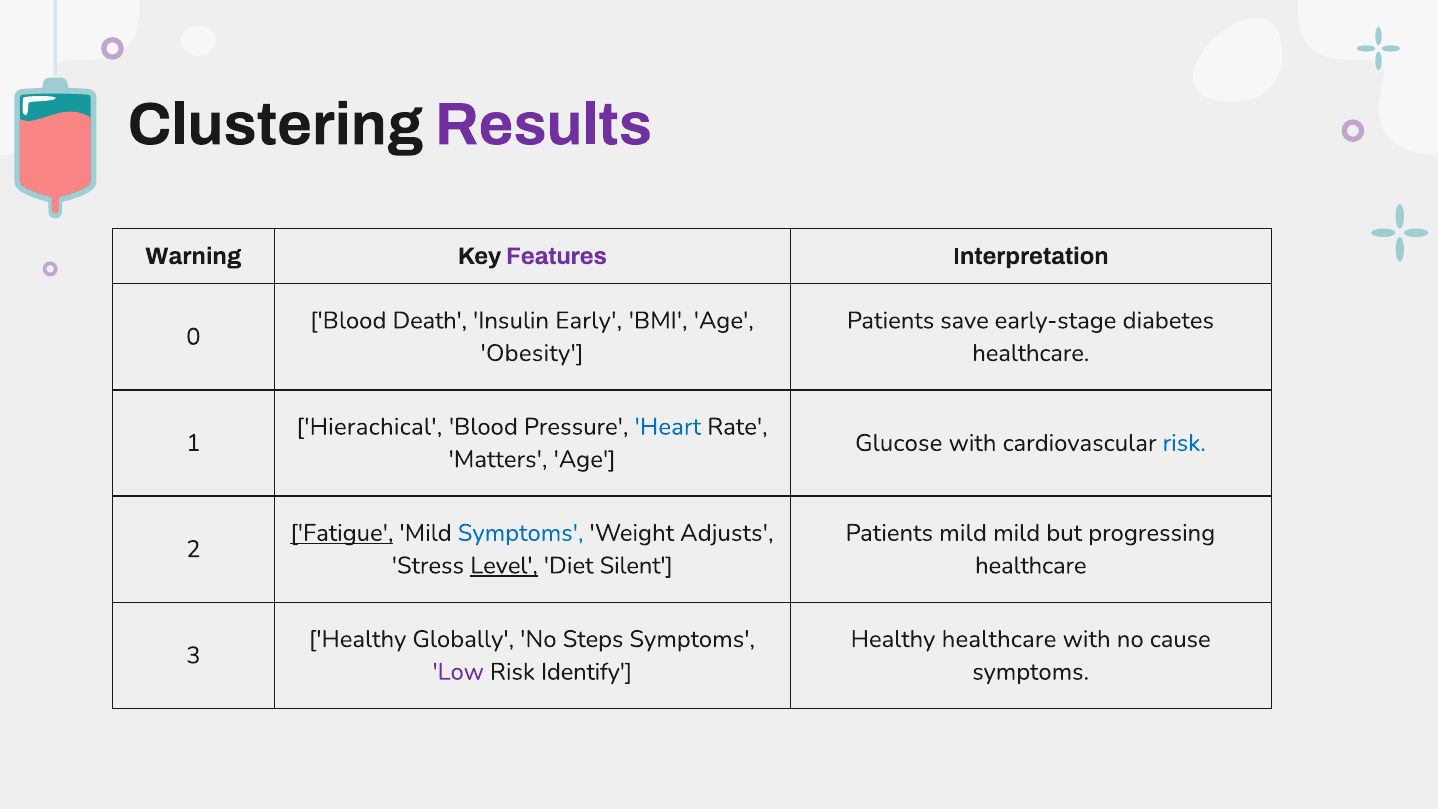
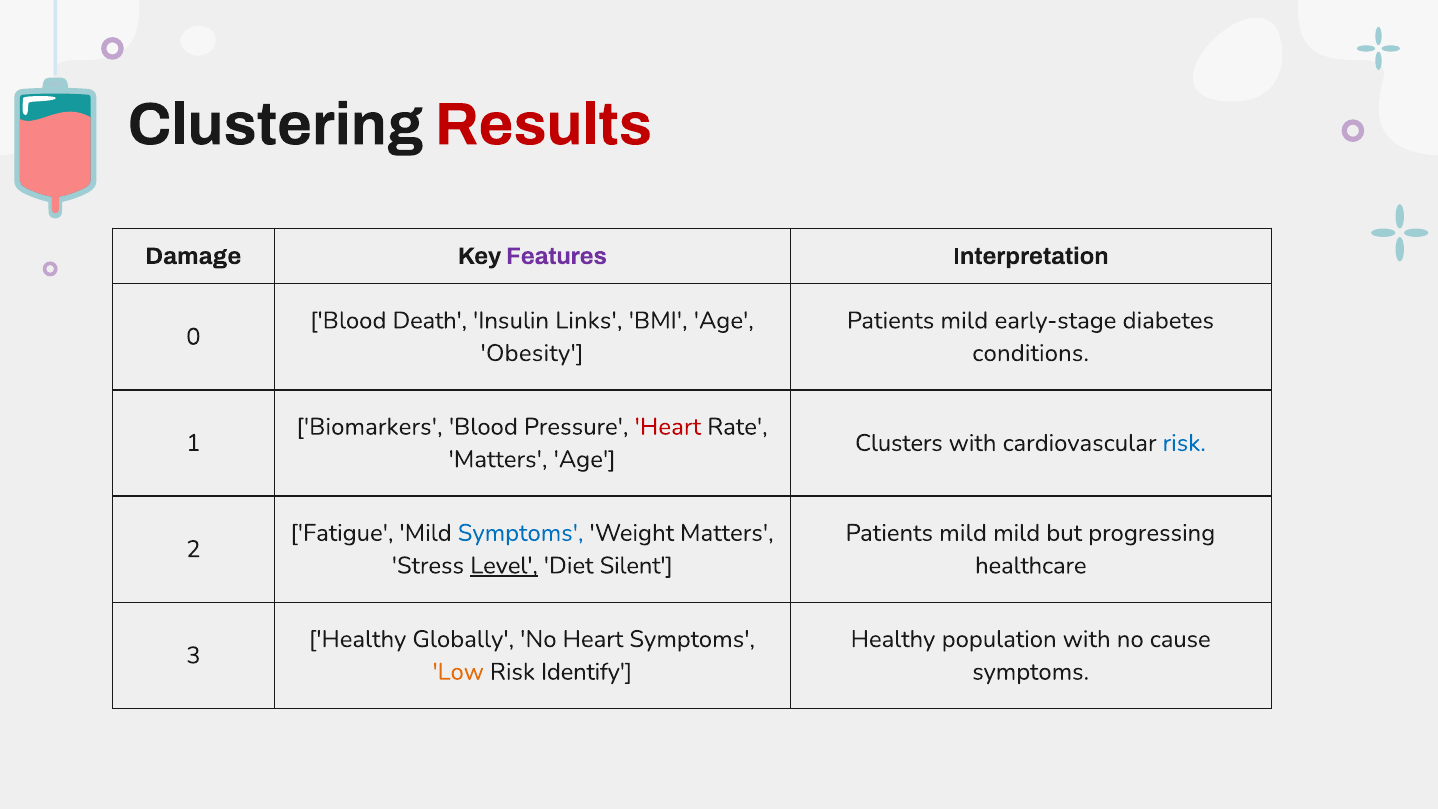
Results colour: purple -> red
Warning: Warning -> Damage
Early: Early -> Links
save at (965, 320): save -> mild
healthcare at (1031, 353): healthcare -> conditions
Hierachical: Hierachical -> Biomarkers
Heart at (668, 427) colour: blue -> red
Glucose: Glucose -> Clusters
Fatigue underline: present -> none
Weight Adjusts: Adjusts -> Matters
No Steps: Steps -> Heart
Healthy healthcare: healthcare -> population
Low colour: purple -> orange
